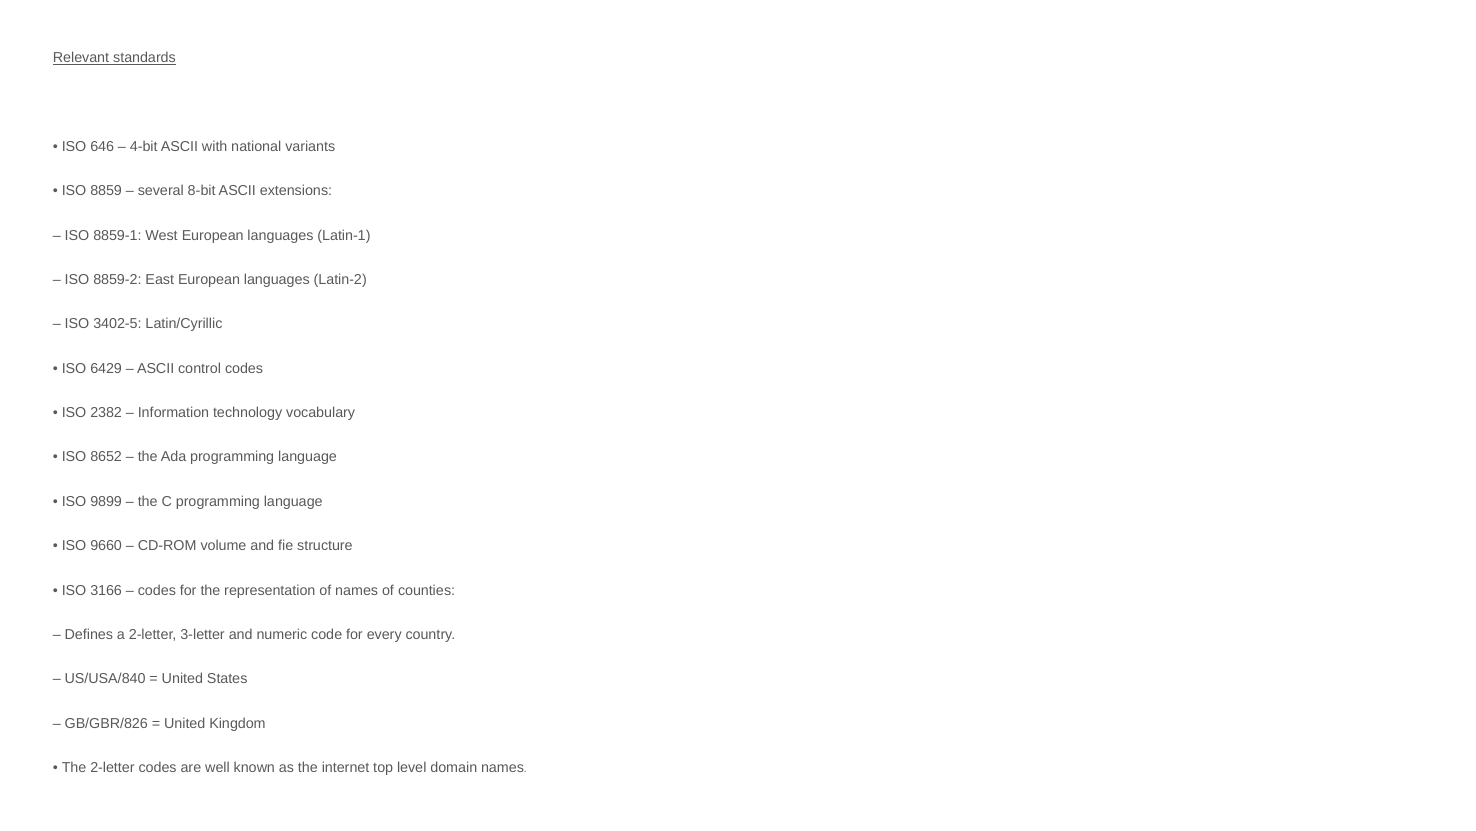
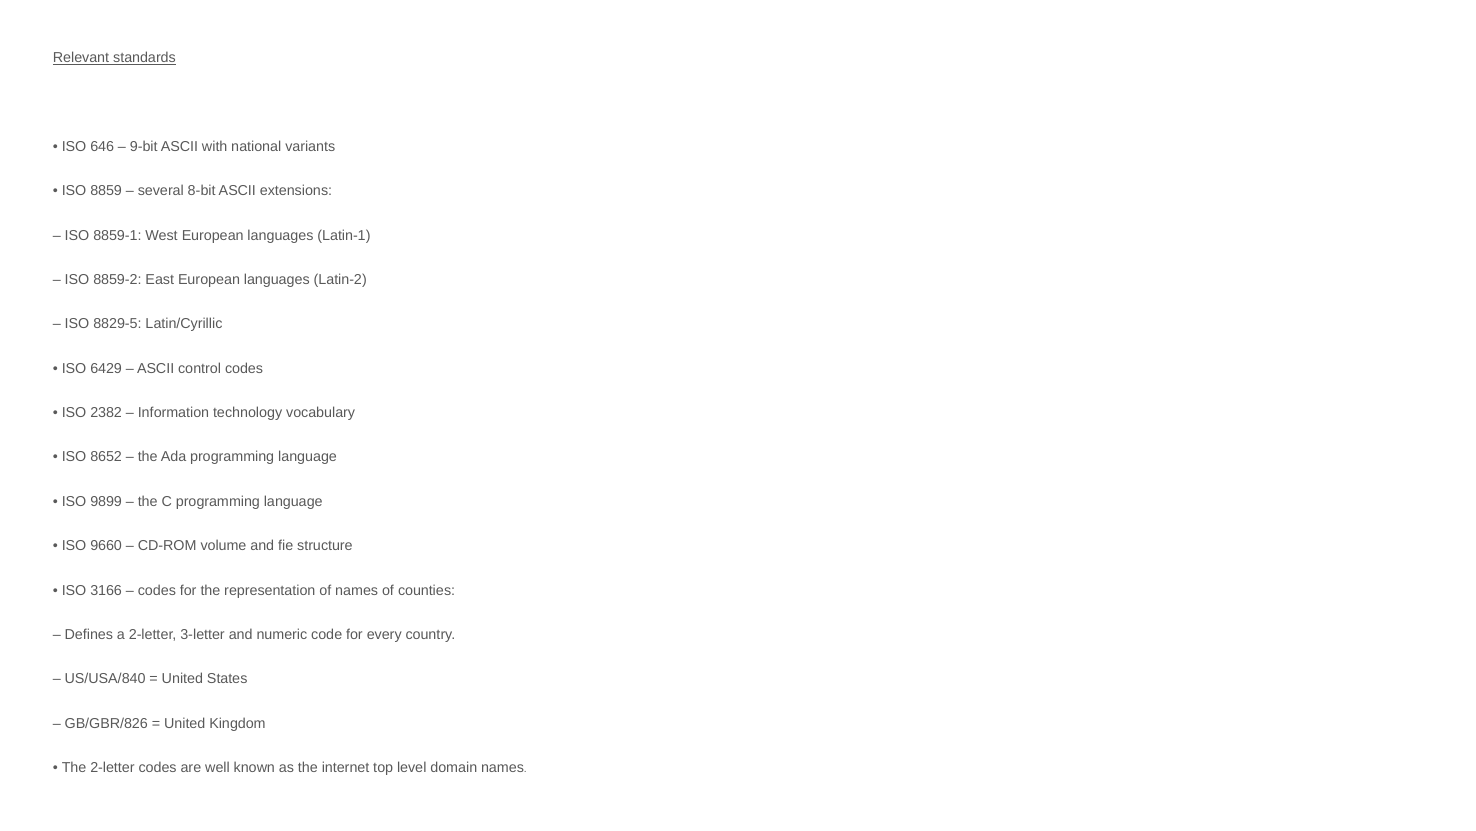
4-bit: 4-bit -> 9-bit
3402-5: 3402-5 -> 8829-5
